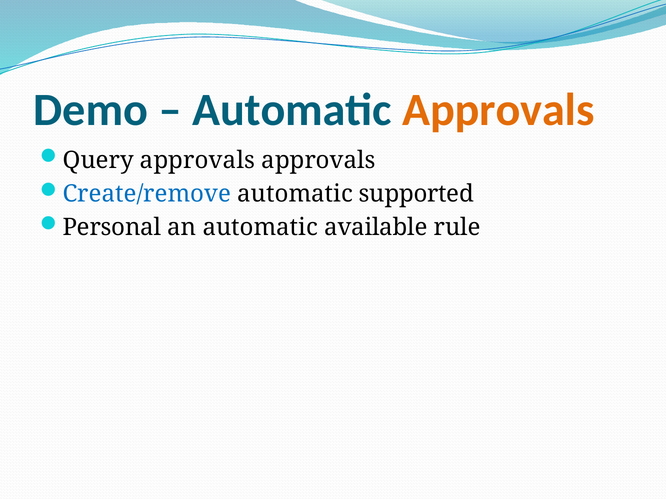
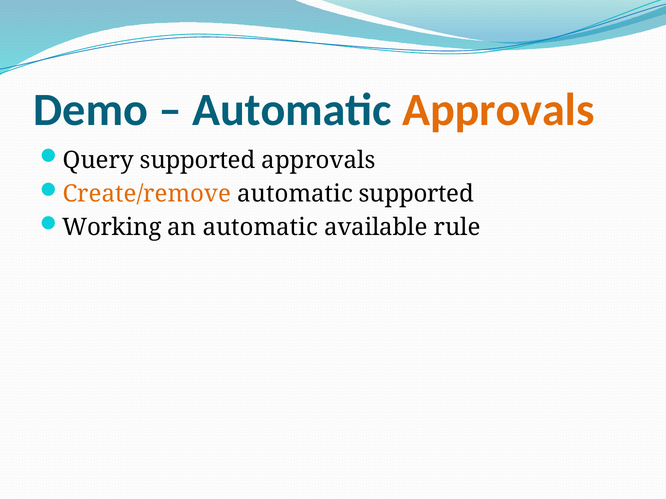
Query approvals: approvals -> supported
Create/remove colour: blue -> orange
Personal: Personal -> Working
